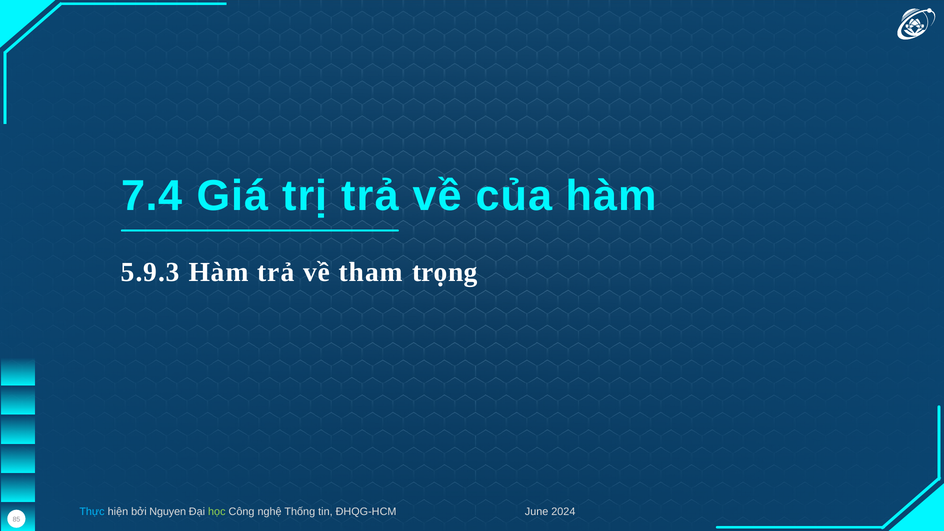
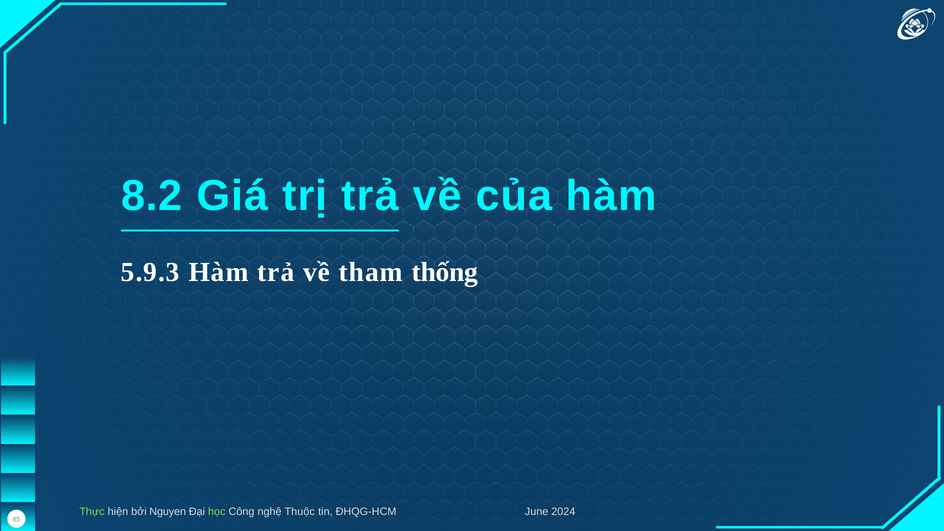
7.4: 7.4 -> 8.2
trọng: trọng -> thống
Thực colour: light blue -> light green
Thống: Thống -> Thuộc
